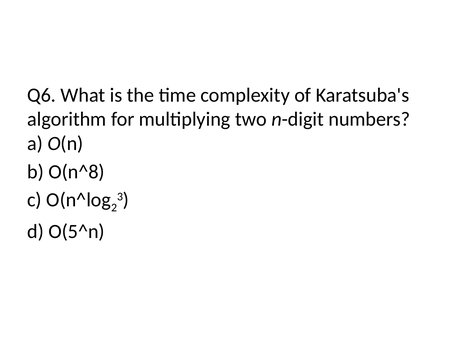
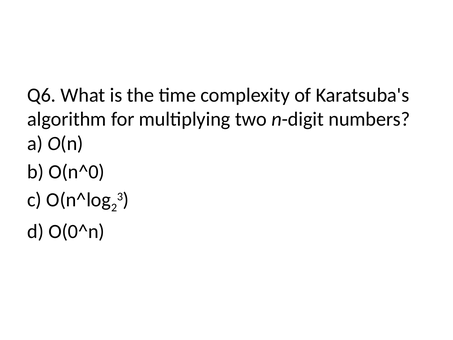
O(n^8: O(n^8 -> O(n^0
O(5^n: O(5^n -> O(0^n
